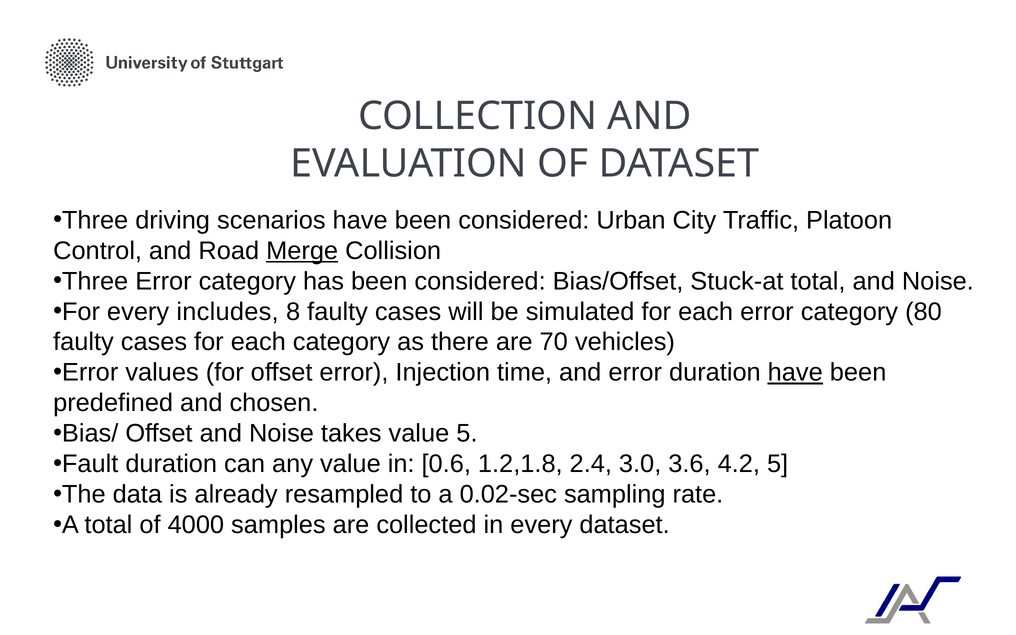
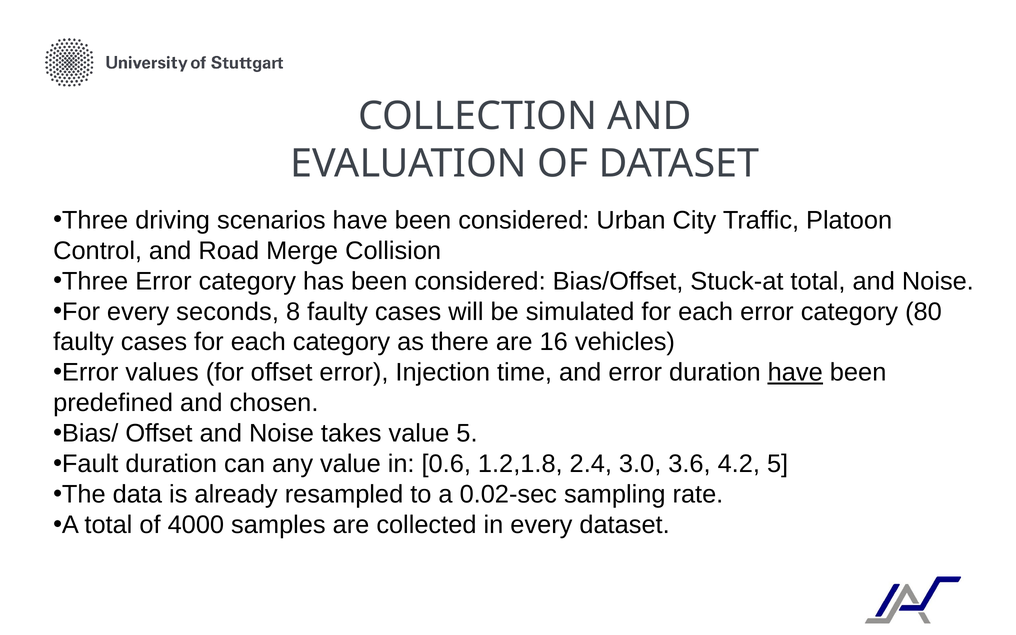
Merge underline: present -> none
includes: includes -> seconds
70: 70 -> 16
